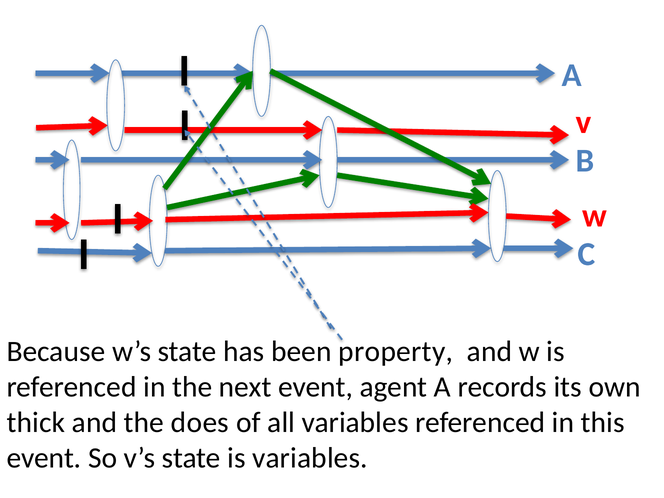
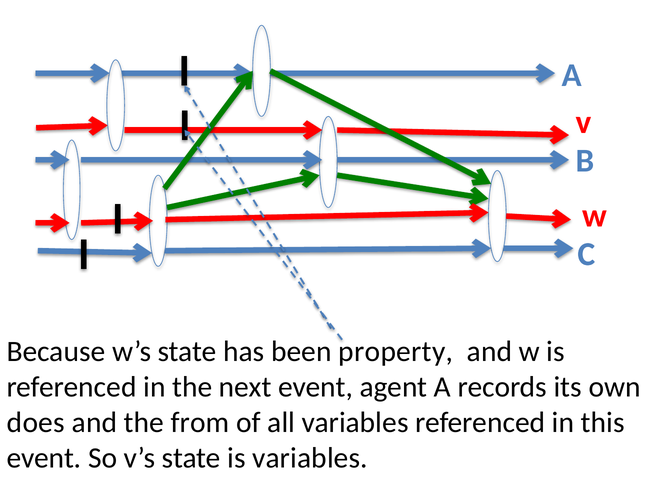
thick: thick -> does
does: does -> from
